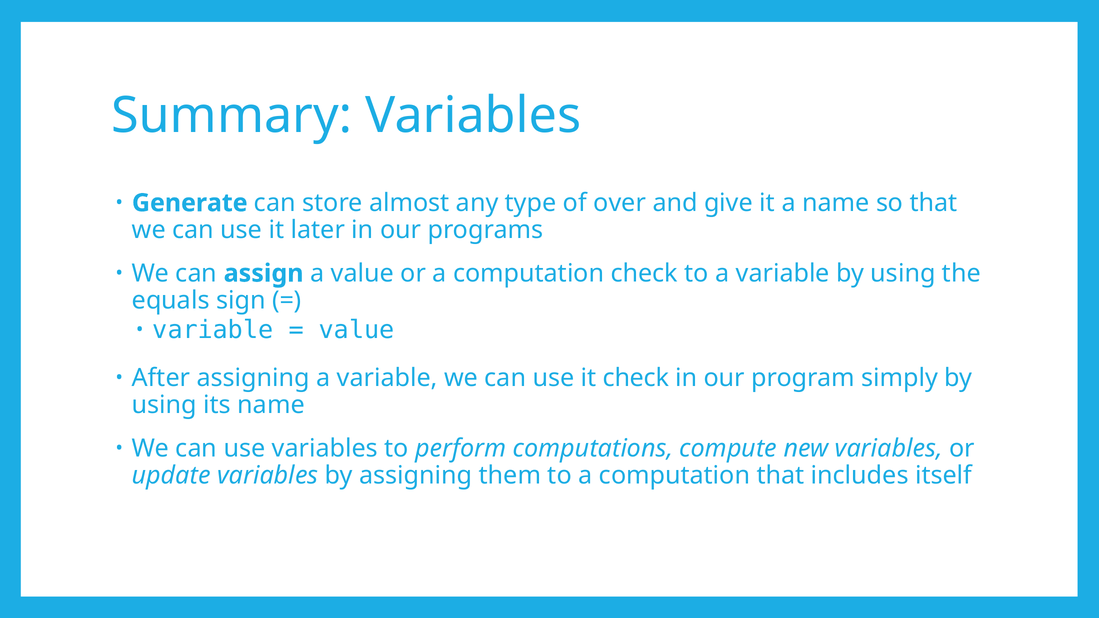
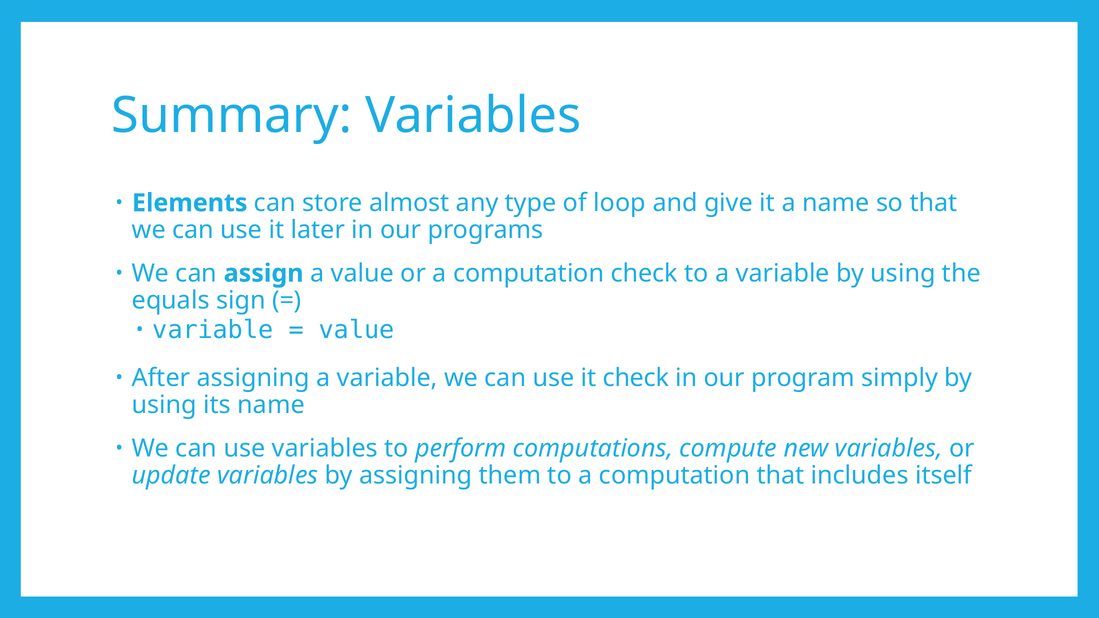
Generate: Generate -> Elements
over: over -> loop
